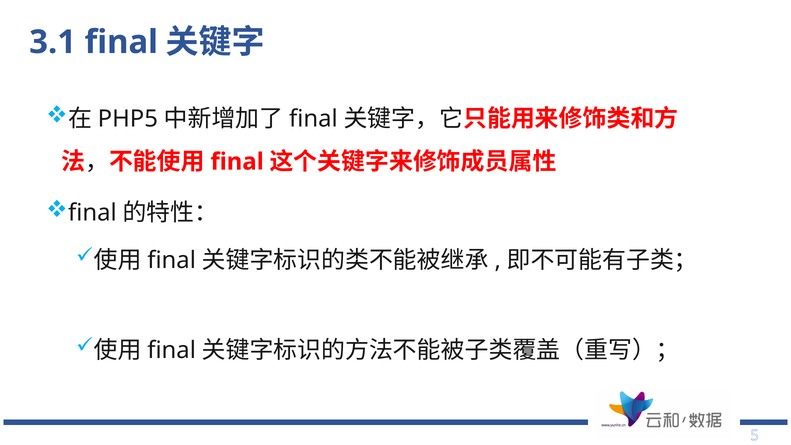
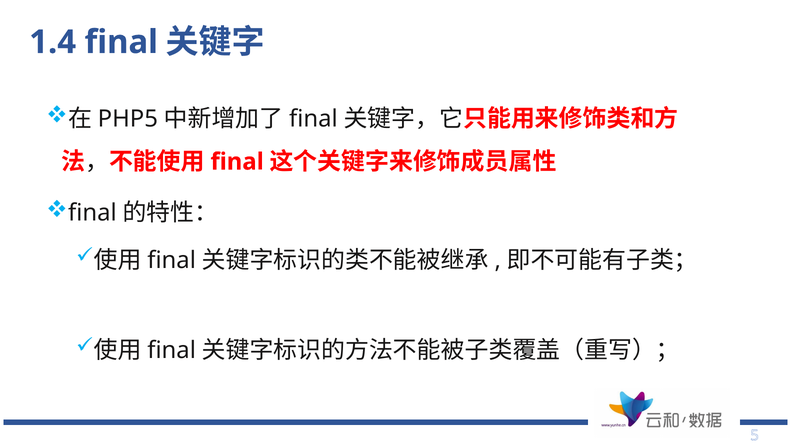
3.1: 3.1 -> 1.4
